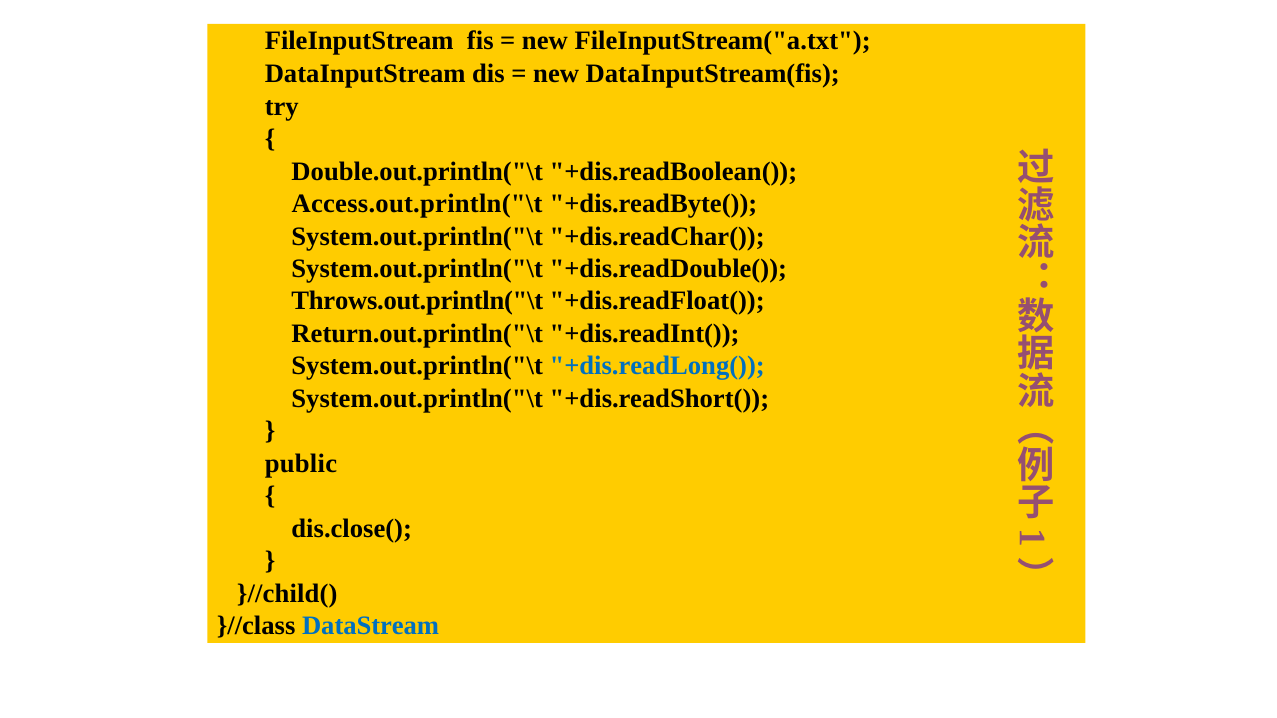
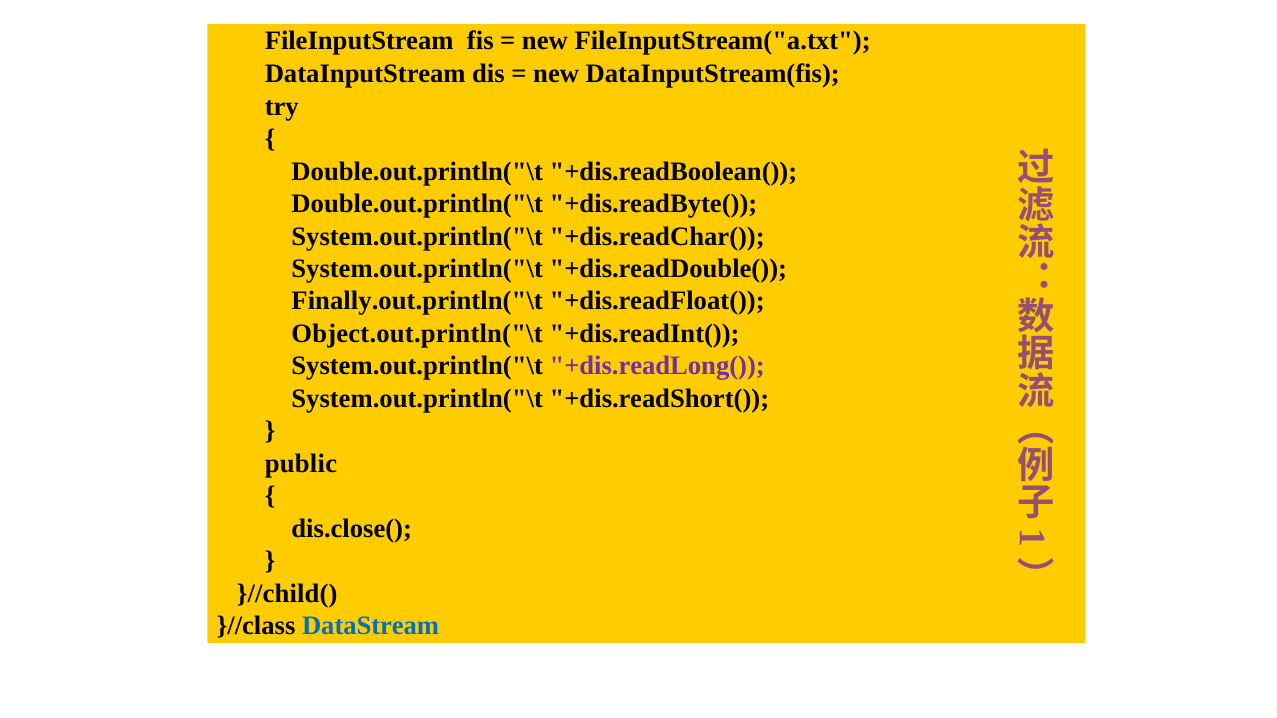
Access.out.println("\t at (417, 204): Access.out.println("\t -> Double.out.println("\t
Throws.out.println("\t: Throws.out.println("\t -> Finally.out.println("\t
Return.out.println("\t: Return.out.println("\t -> Object.out.println("\t
+dis.readLong( colour: blue -> purple
